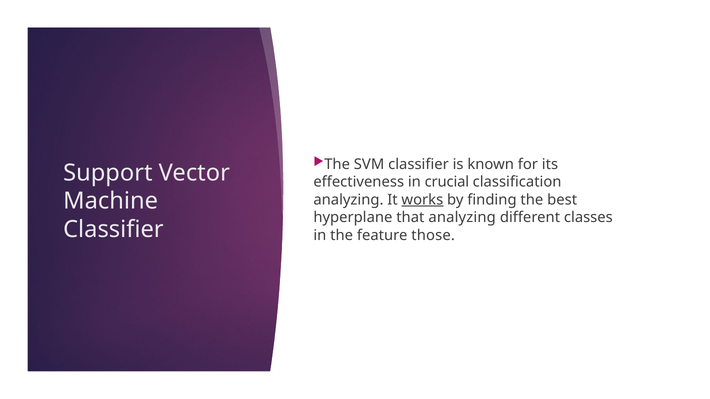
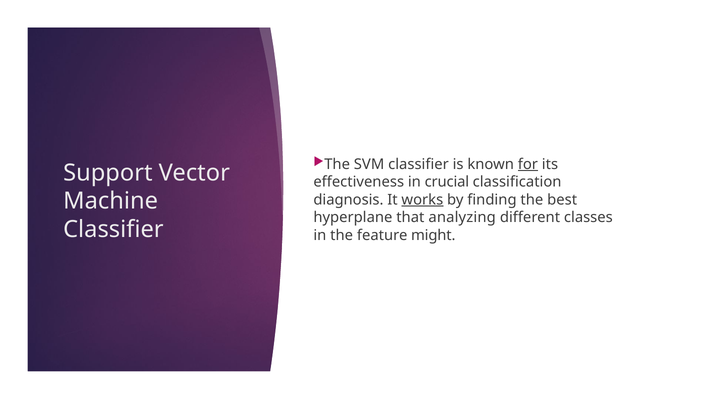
for underline: none -> present
analyzing at (348, 200): analyzing -> diagnosis
those: those -> might
